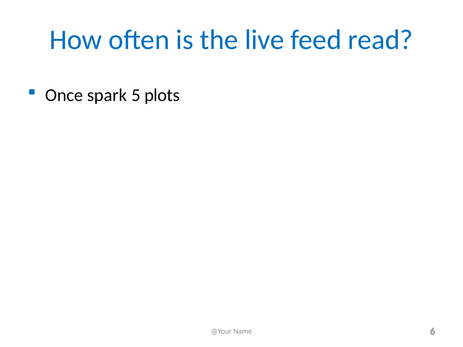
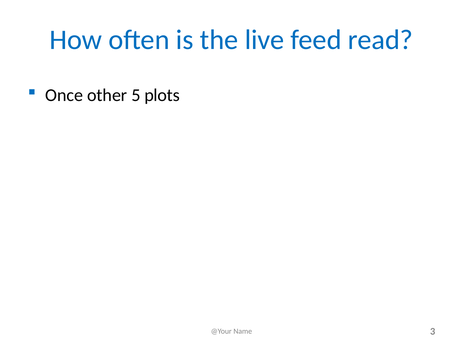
spark: spark -> other
6: 6 -> 3
